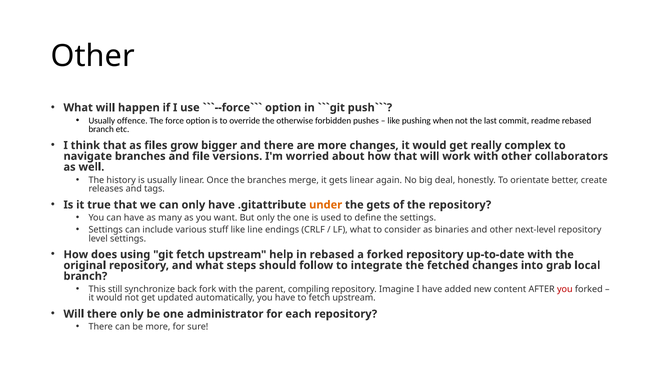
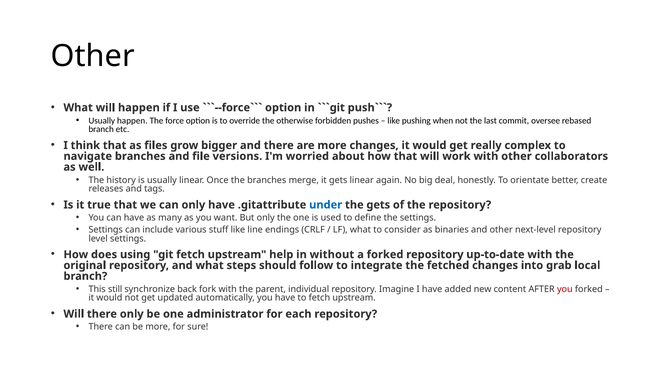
Usually offence: offence -> happen
readme: readme -> oversee
under colour: orange -> blue
in rebased: rebased -> without
compiling: compiling -> individual
